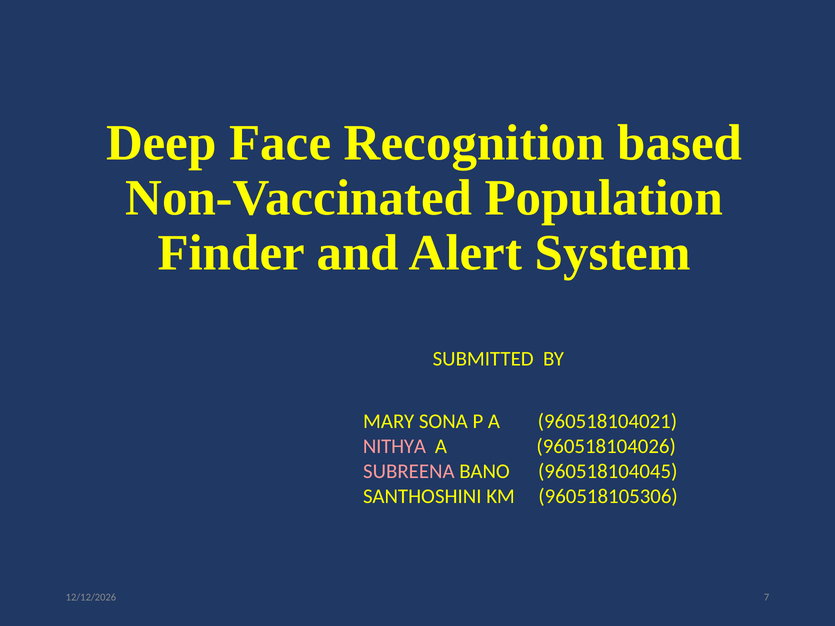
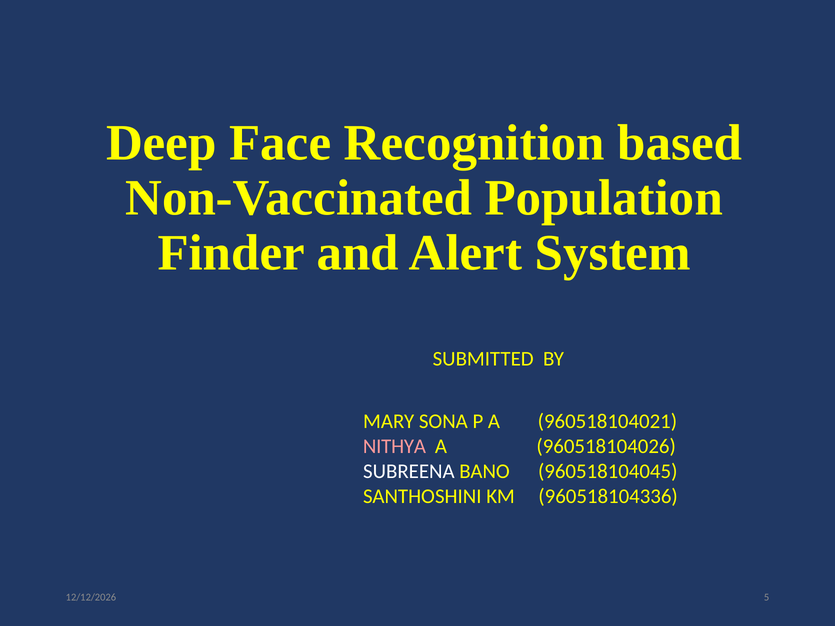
SUBREENA colour: pink -> white
960518105306: 960518105306 -> 960518104336
7: 7 -> 5
